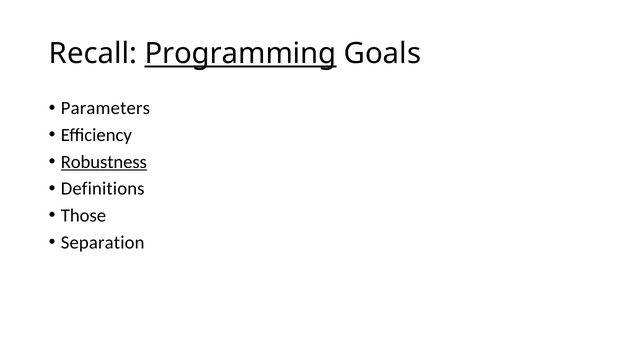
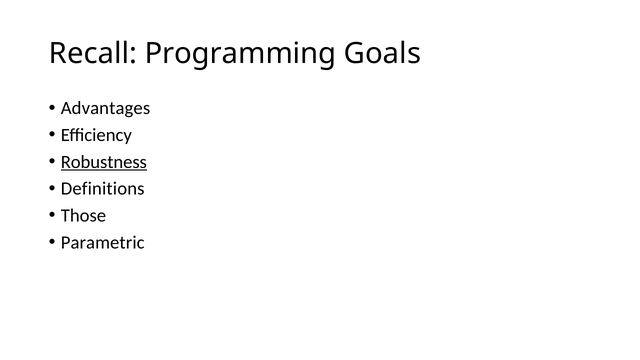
Programming underline: present -> none
Parameters: Parameters -> Advantages
Separation: Separation -> Parametric
